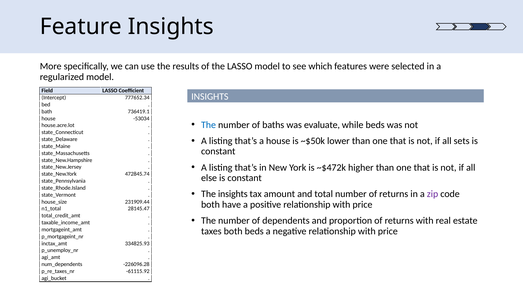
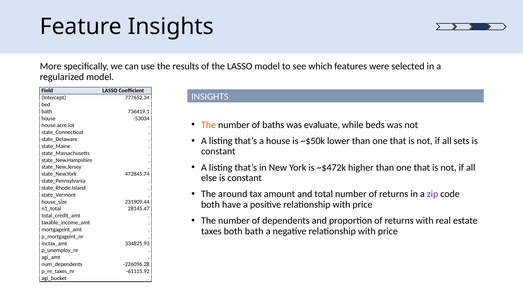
The at (209, 125) colour: blue -> orange
The insights: insights -> around
both beds: beds -> bath
